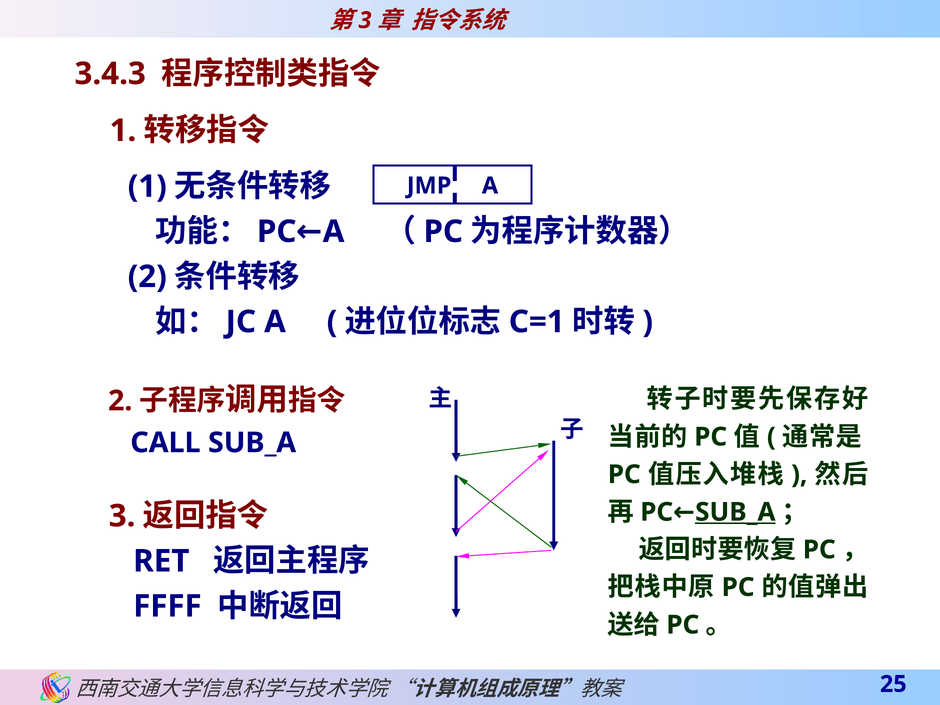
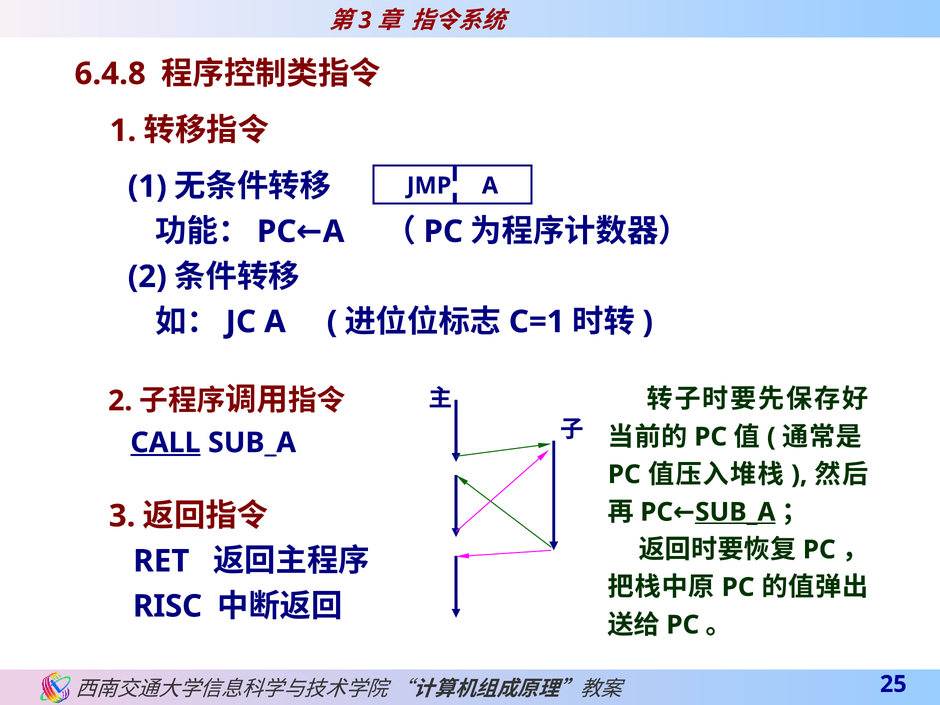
3.4.3: 3.4.3 -> 6.4.8
CALL underline: none -> present
FFFF: FFFF -> RISC
